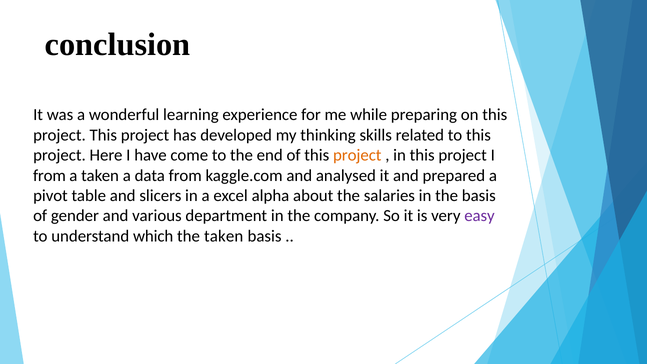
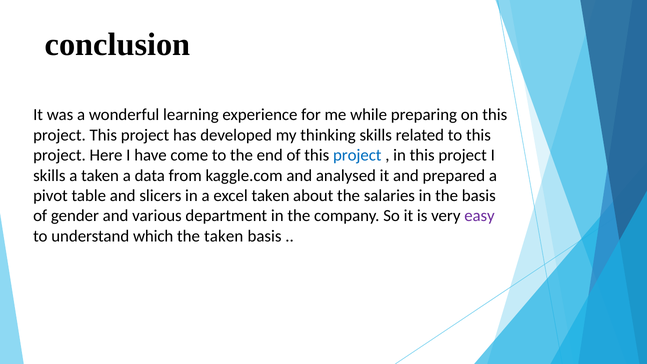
project at (357, 155) colour: orange -> blue
from at (49, 175): from -> skills
excel alpha: alpha -> taken
